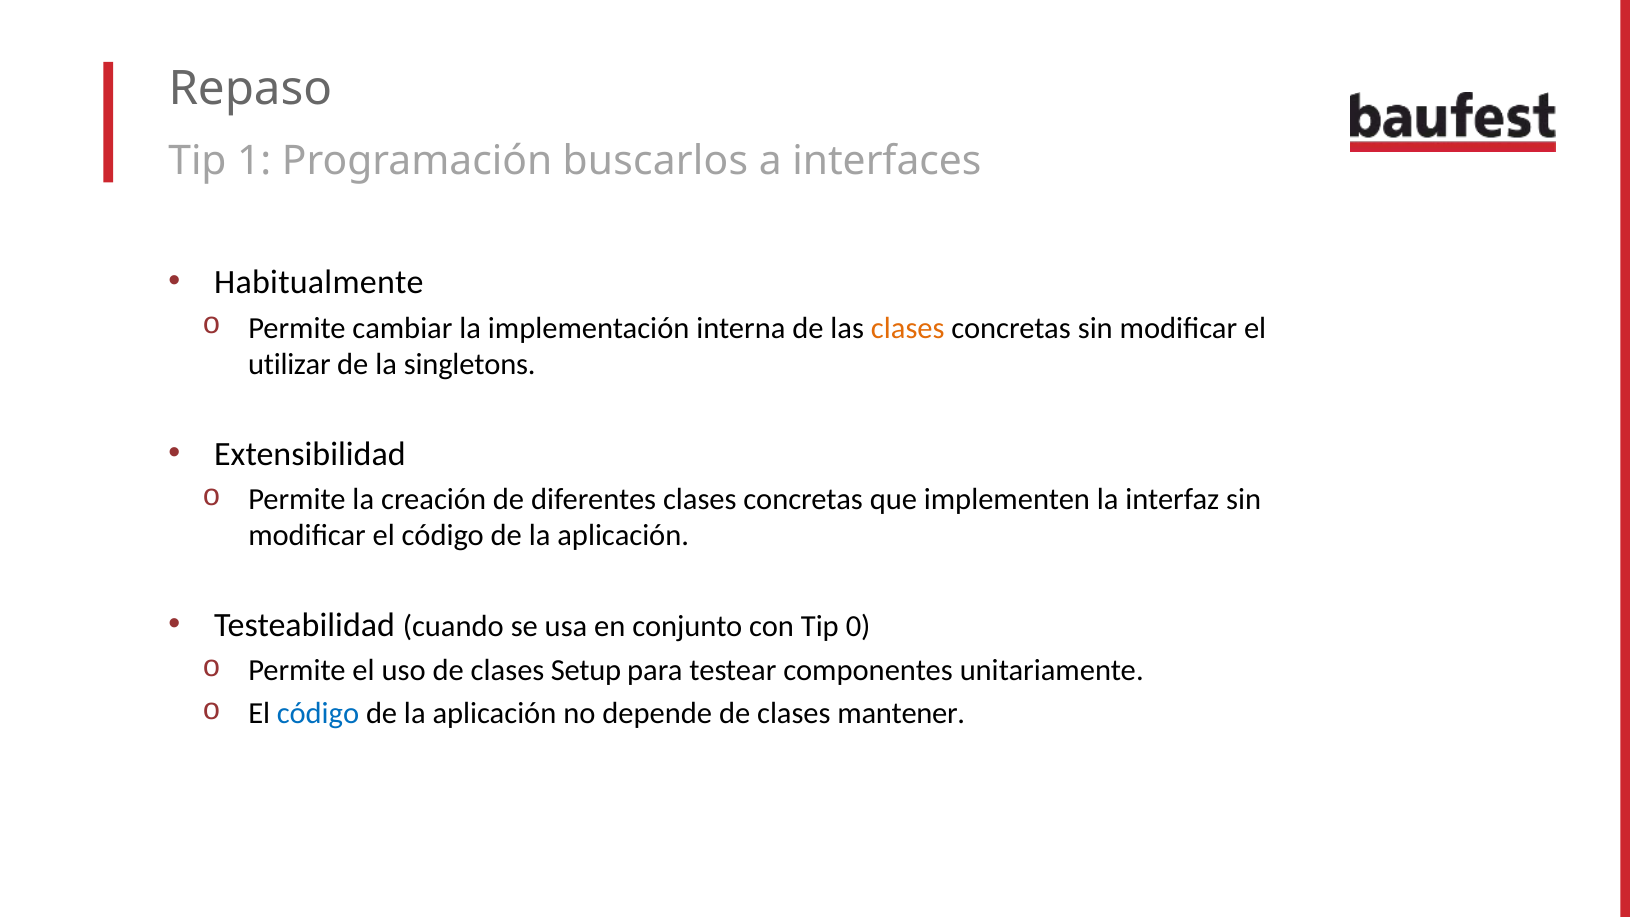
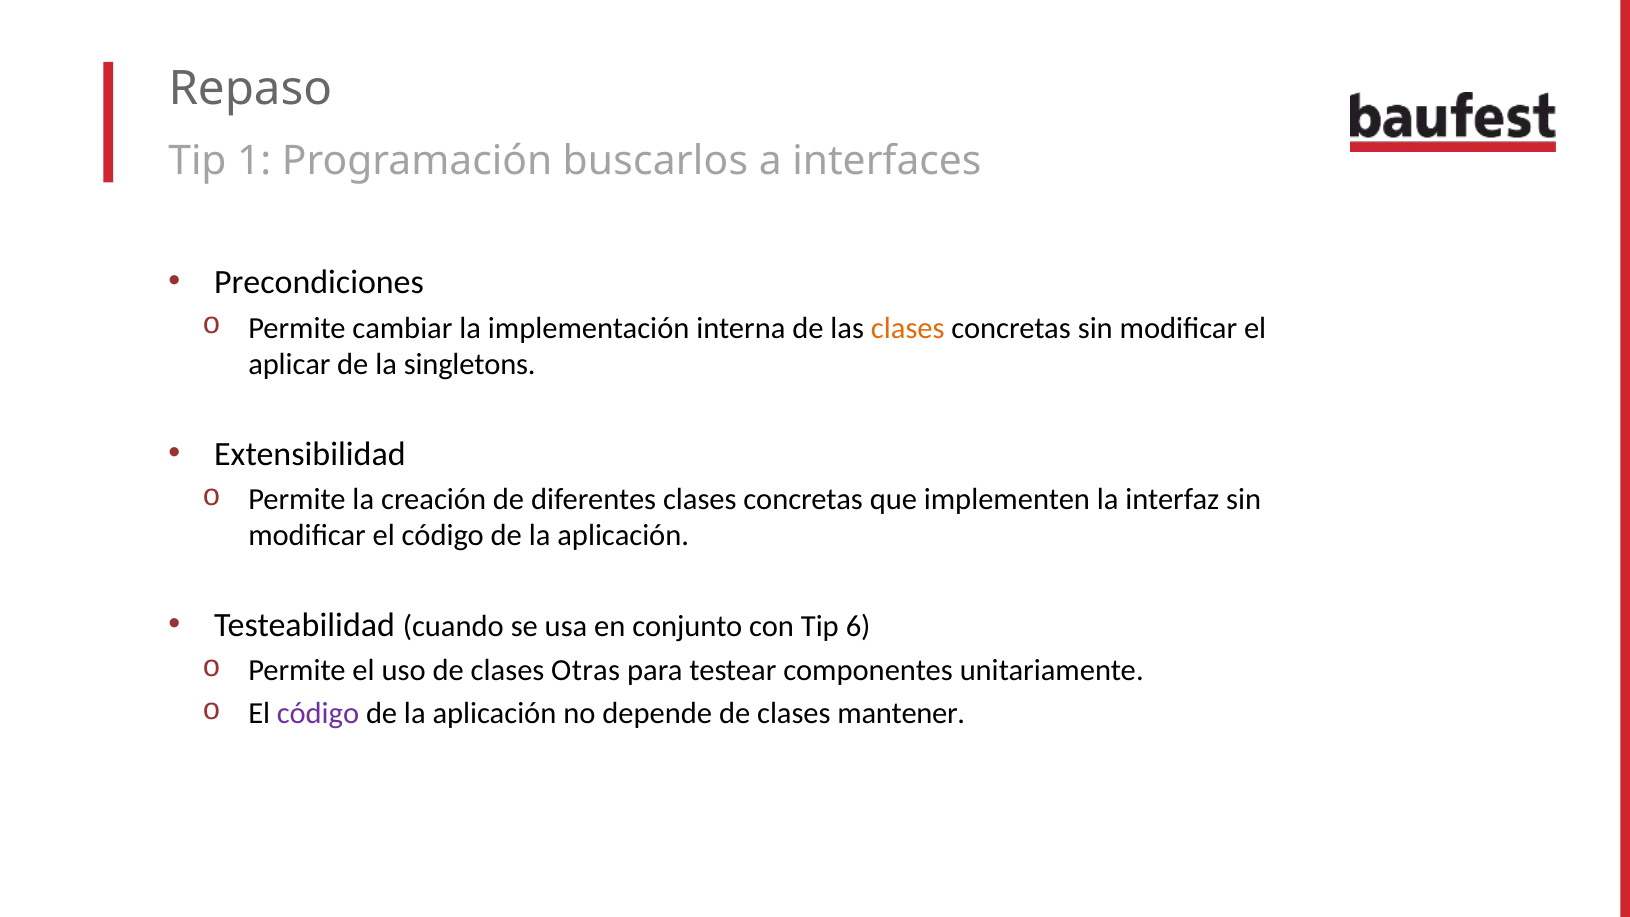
Habitualmente: Habitualmente -> Precondiciones
utilizar: utilizar -> aplicar
0: 0 -> 6
Setup: Setup -> Otras
código at (318, 714) colour: blue -> purple
